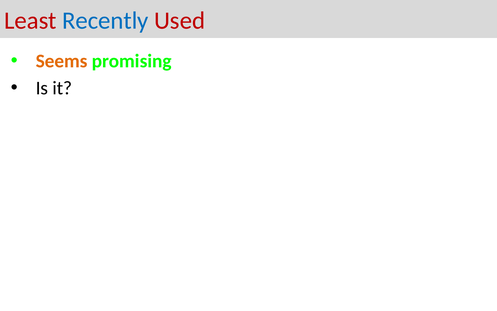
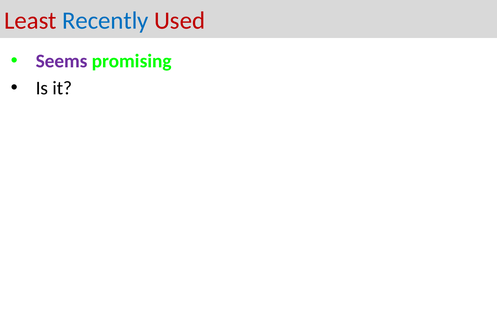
Seems colour: orange -> purple
